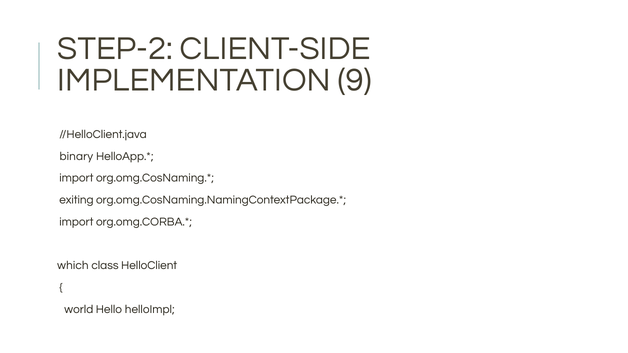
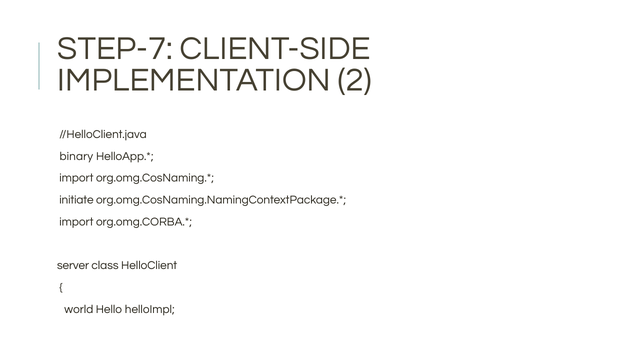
STEP-2: STEP-2 -> STEP-7
9: 9 -> 2
exiting: exiting -> initiate
which: which -> server
